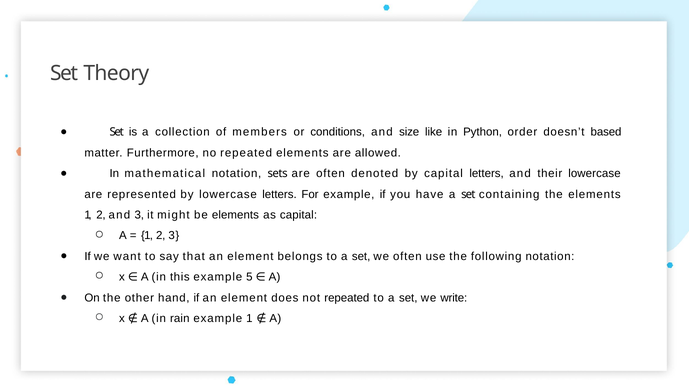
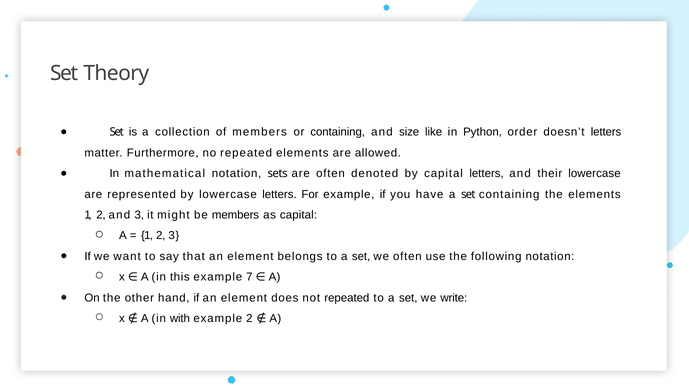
or conditions: conditions -> containing
doesn’t based: based -> letters
be elements: elements -> members
5: 5 -> 7
rain: rain -> with
example 1: 1 -> 2
